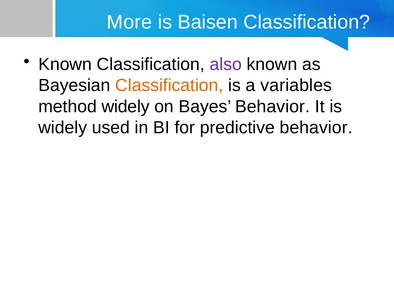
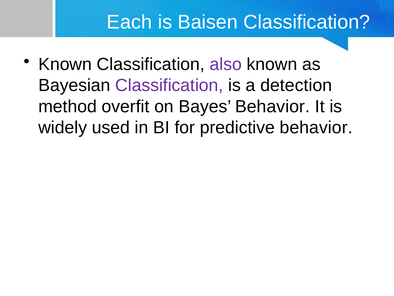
More: More -> Each
Classification at (169, 85) colour: orange -> purple
variables: variables -> detection
method widely: widely -> overfit
